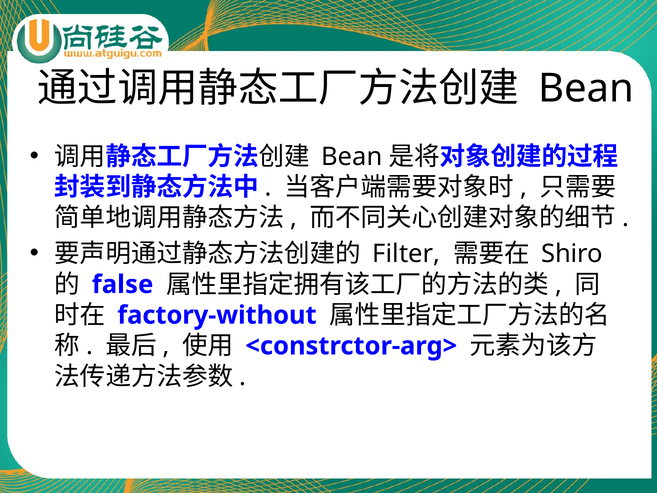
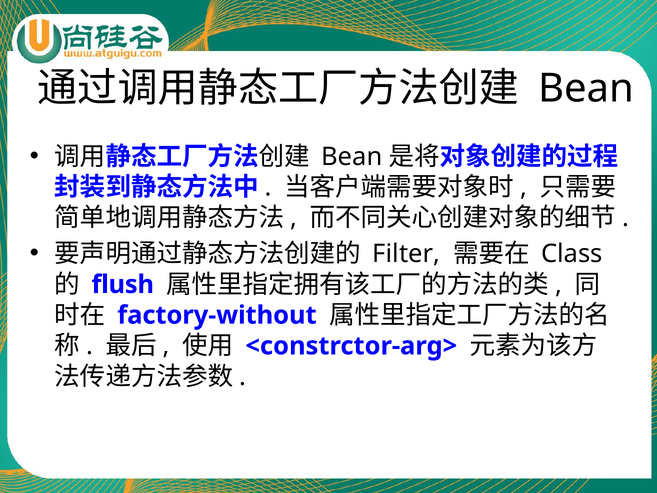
Shiro: Shiro -> Class
false: false -> flush
